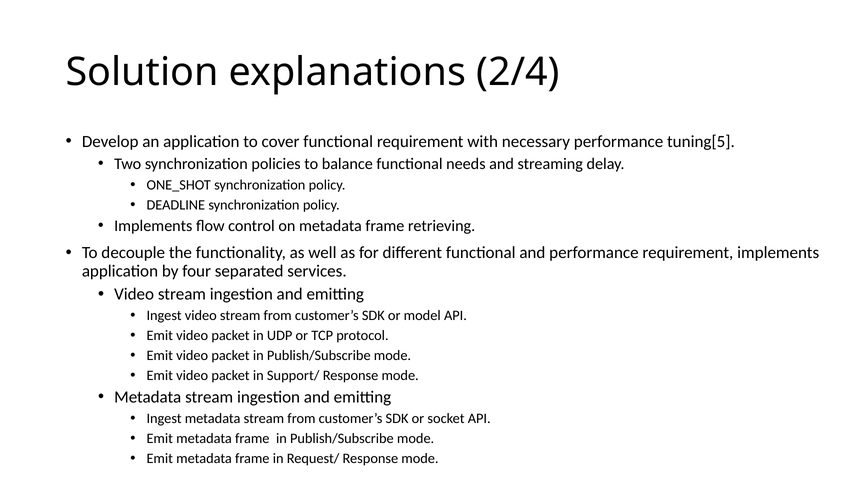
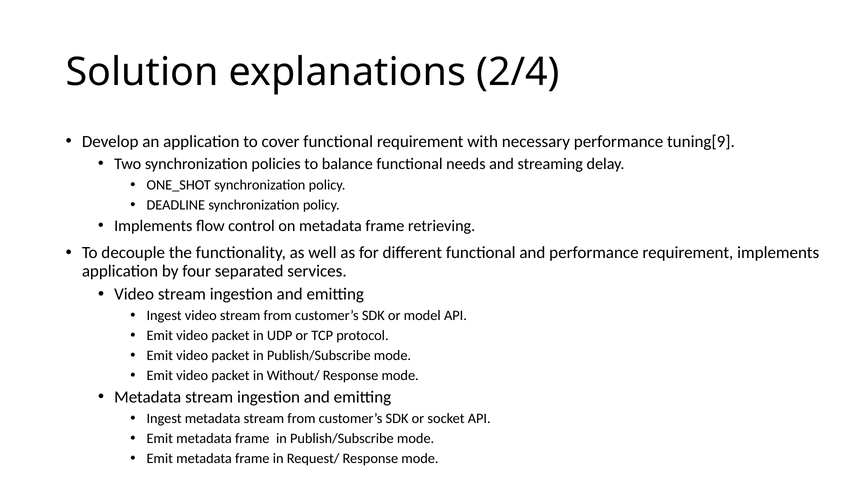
tuning[5: tuning[5 -> tuning[9
Support/: Support/ -> Without/
